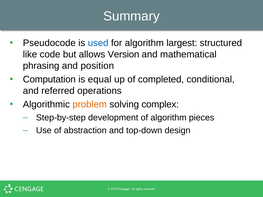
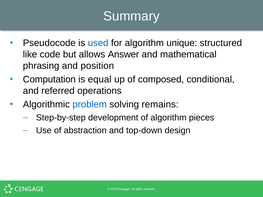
largest: largest -> unique
Version: Version -> Answer
completed: completed -> composed
problem colour: orange -> blue
complex: complex -> remains
